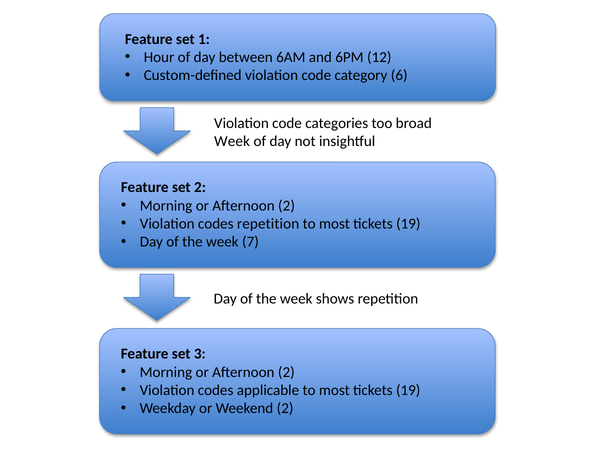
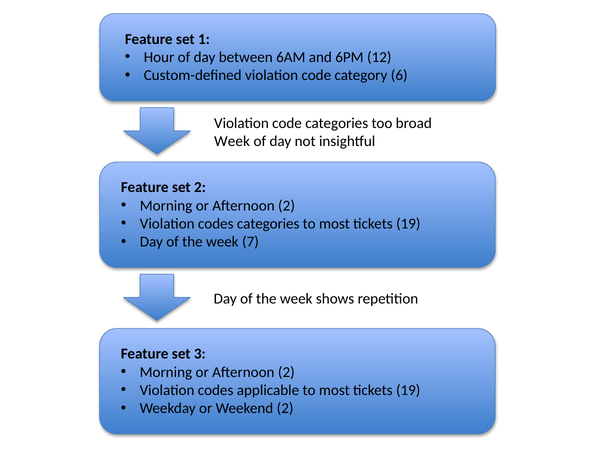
codes repetition: repetition -> categories
